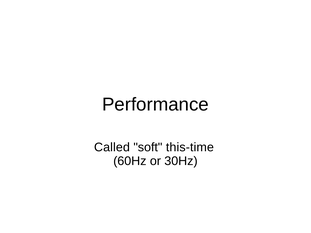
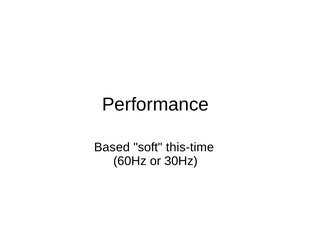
Called: Called -> Based
